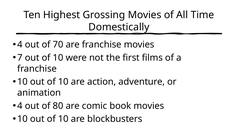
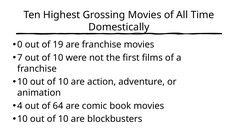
4 at (20, 45): 4 -> 0
70: 70 -> 19
80: 80 -> 64
